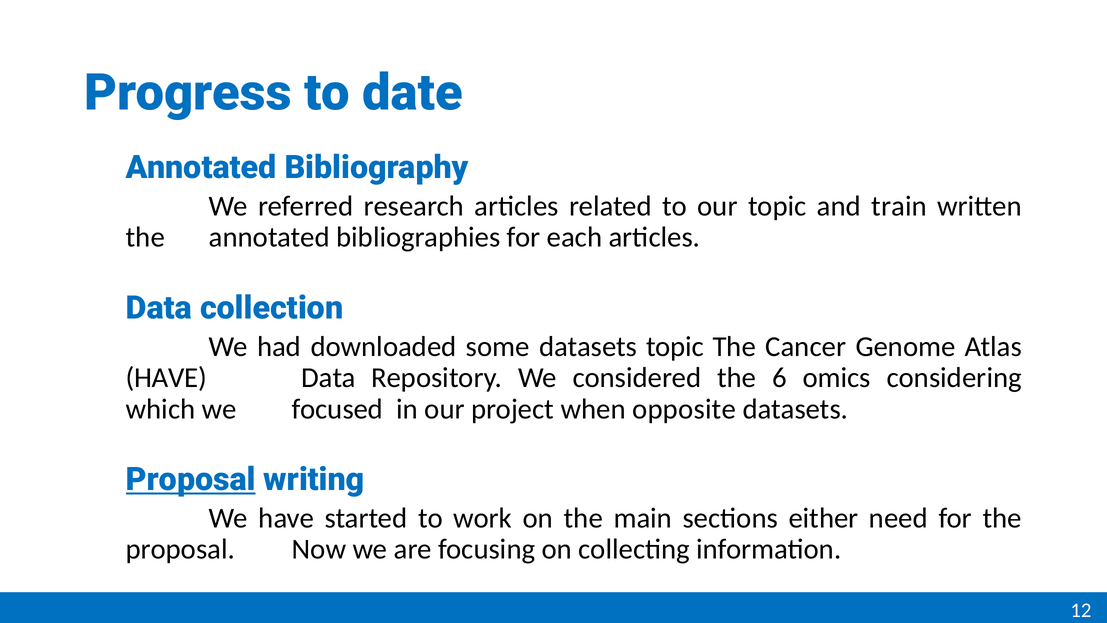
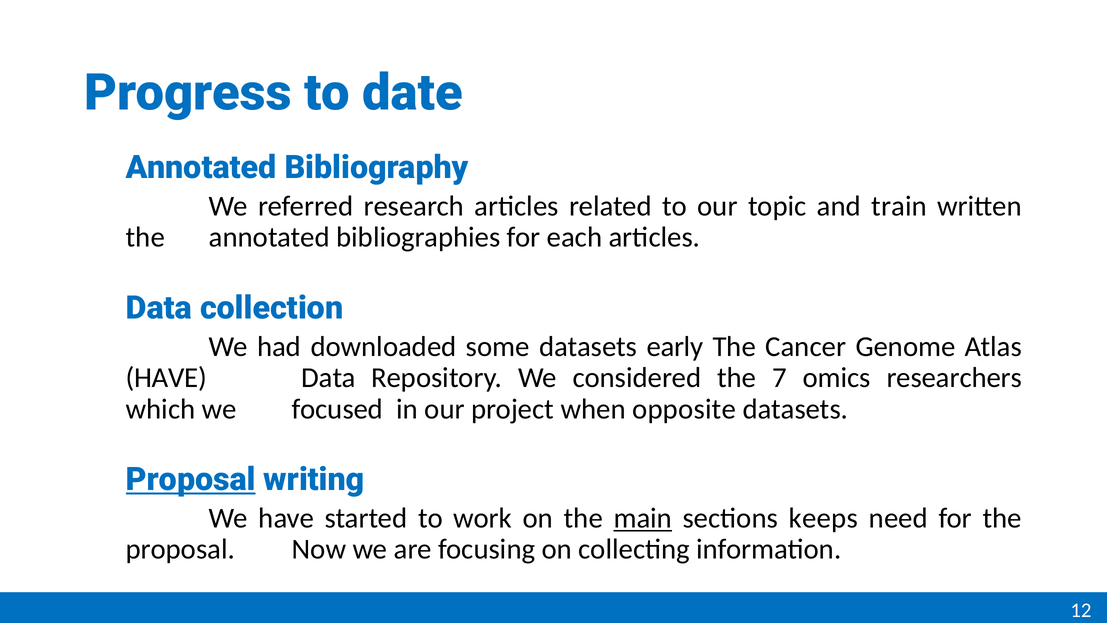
datasets topic: topic -> early
6: 6 -> 7
considering: considering -> researchers
main underline: none -> present
either: either -> keeps
